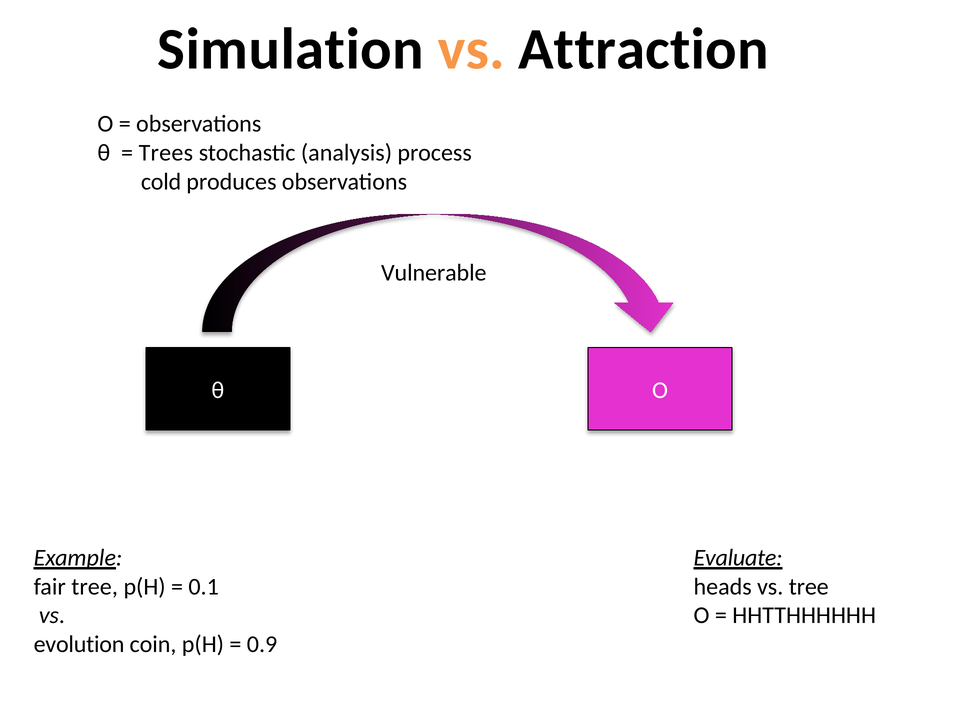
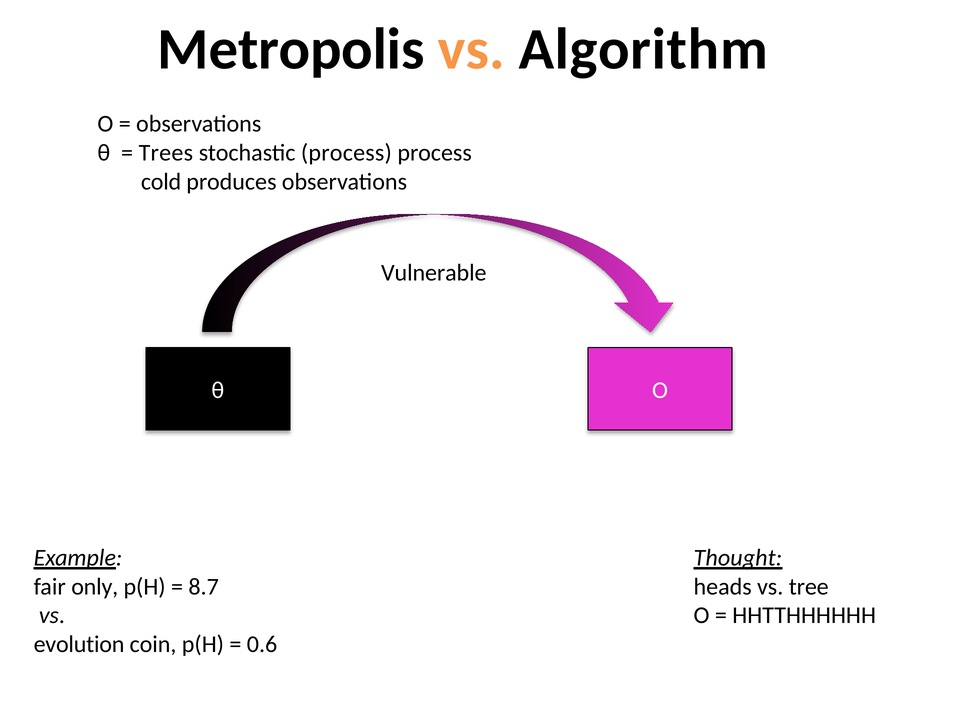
Simulation: Simulation -> Metropolis
Attraction: Attraction -> Algorithm
stochastic analysis: analysis -> process
Evaluate: Evaluate -> Thought
fair tree: tree -> only
0.1: 0.1 -> 8.7
0.9: 0.9 -> 0.6
